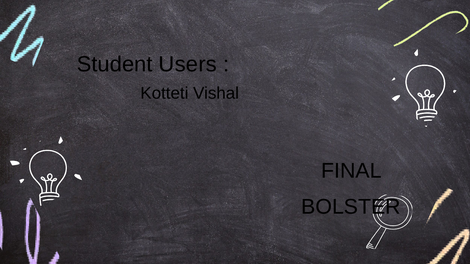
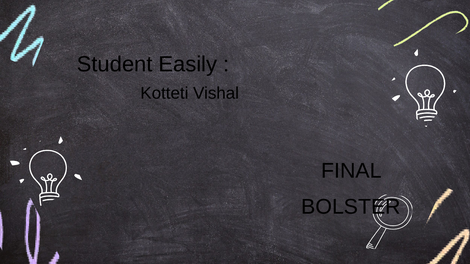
Users: Users -> Easily
